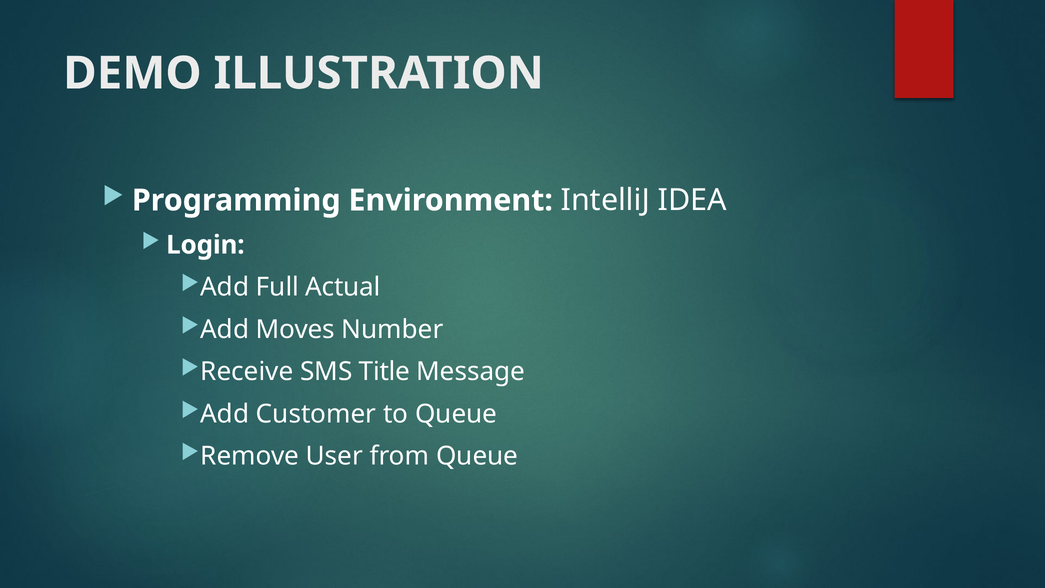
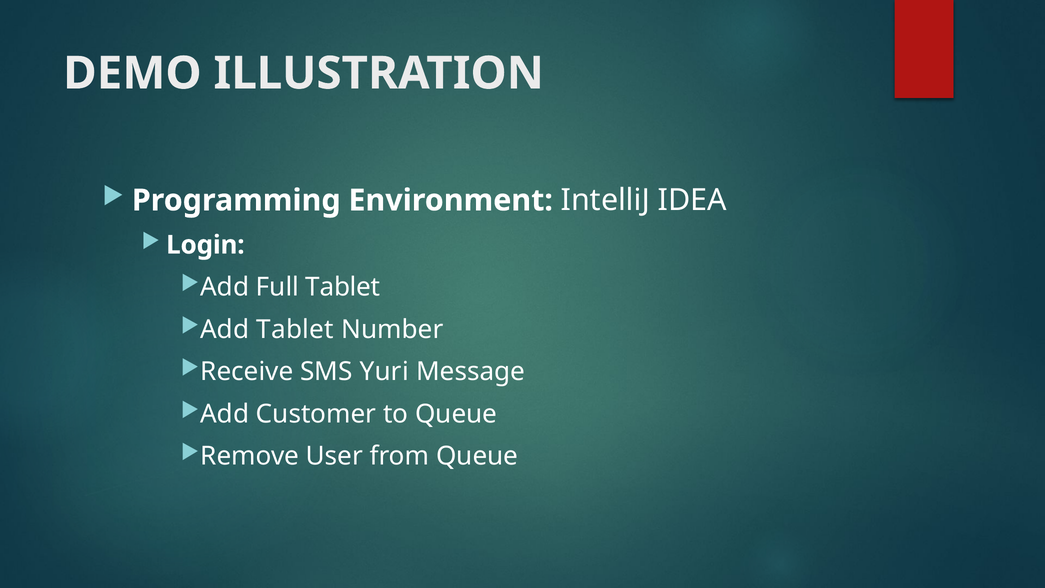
Full Actual: Actual -> Tablet
Add Moves: Moves -> Tablet
Title: Title -> Yuri
